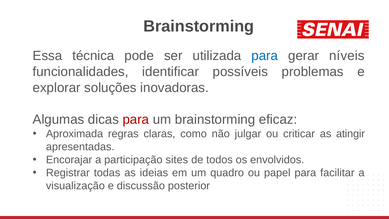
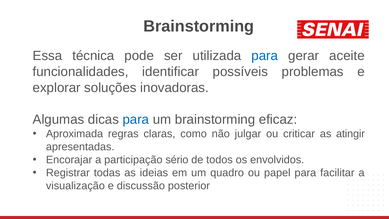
níveis: níveis -> aceite
para at (136, 119) colour: red -> blue
sites: sites -> sério
